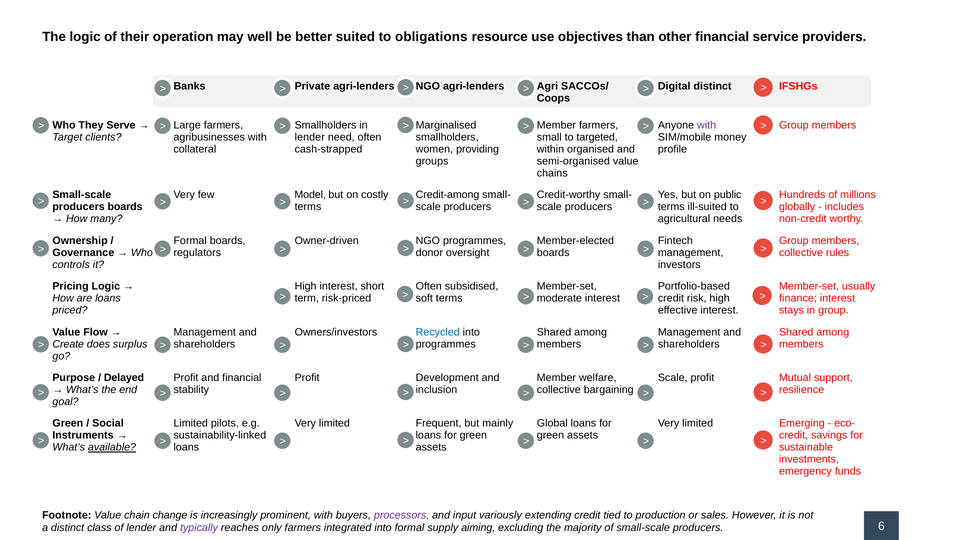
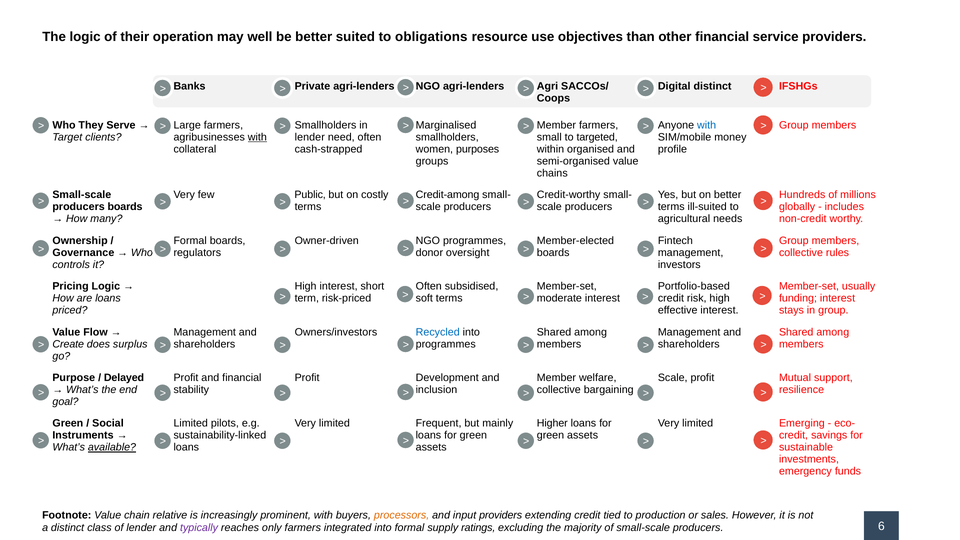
with at (707, 125) colour: purple -> blue
with at (257, 137) underline: none -> present
providing: providing -> purposes
Model: Model -> Public
on public: public -> better
finance: finance -> funding
Global: Global -> Higher
change: change -> relative
processors colour: purple -> orange
input variously: variously -> providers
aiming: aiming -> ratings
